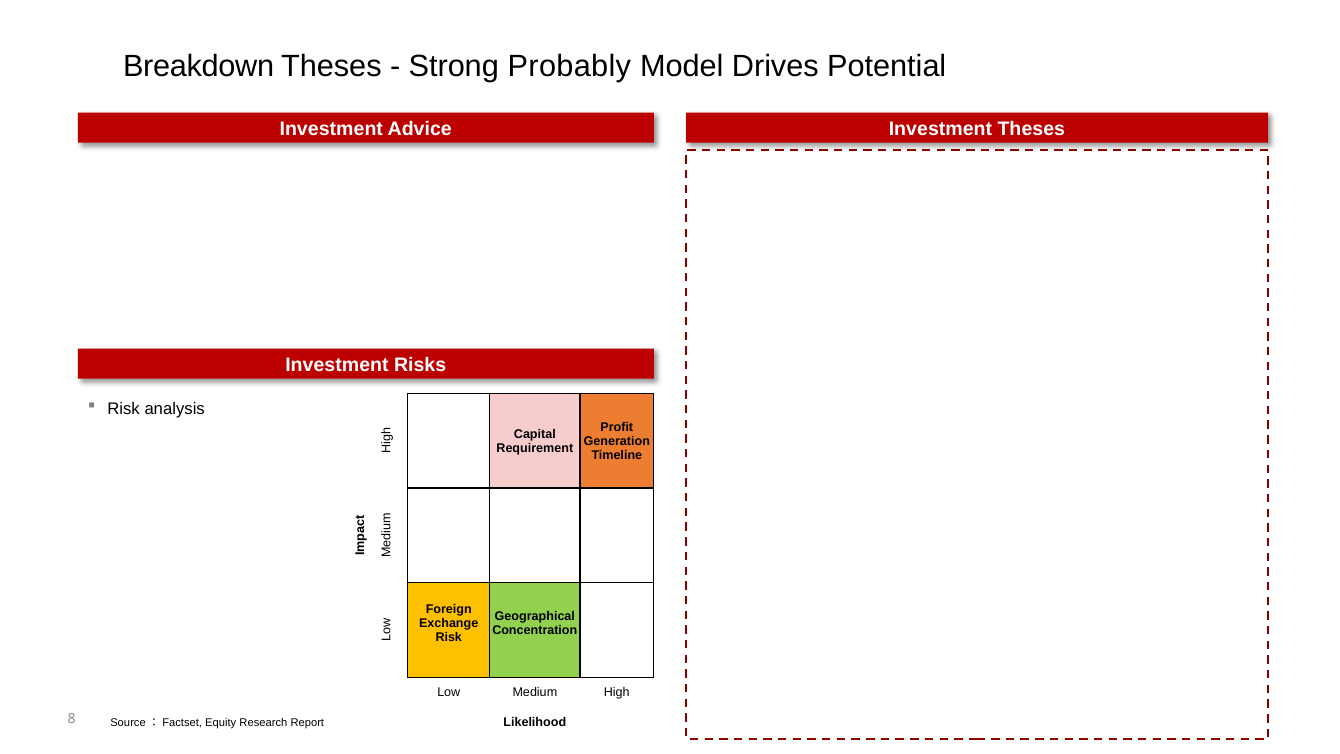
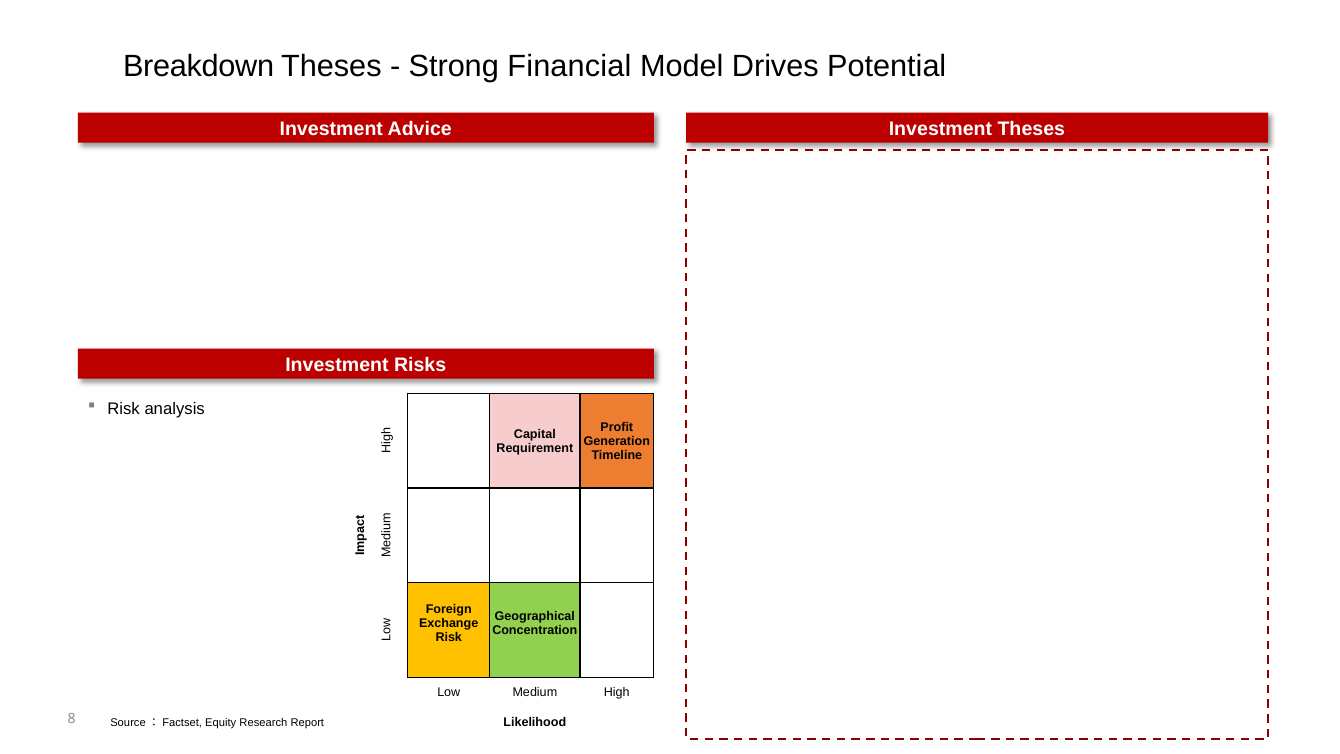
Probably: Probably -> Financial
